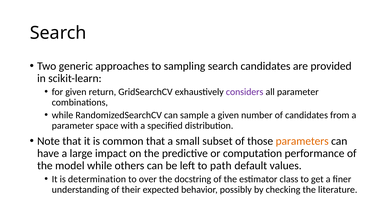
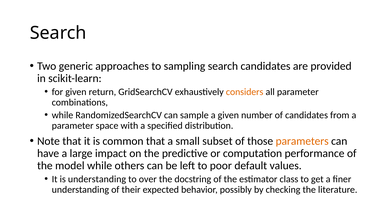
considers colour: purple -> orange
path: path -> poor
is determination: determination -> understanding
